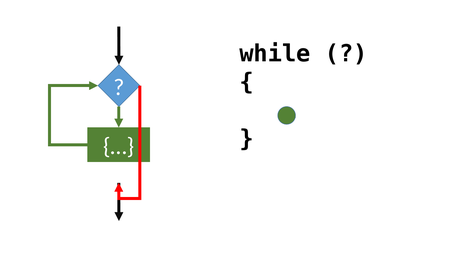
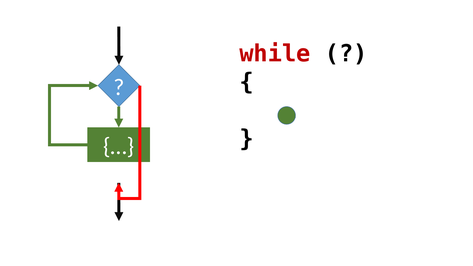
while colour: black -> red
